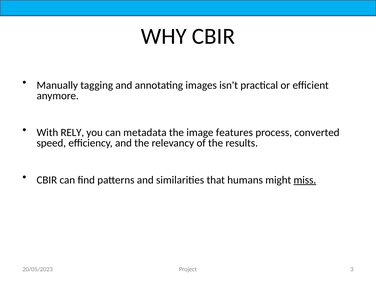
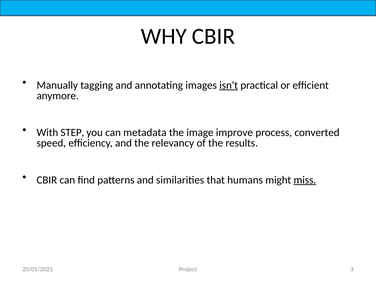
isn't underline: none -> present
RELY: RELY -> STEP
features: features -> improve
